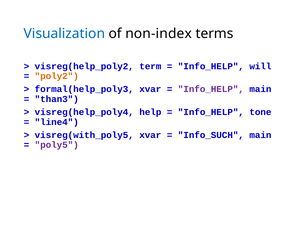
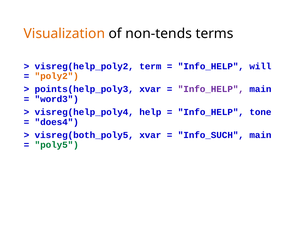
Visualization colour: blue -> orange
non-index: non-index -> non-tends
formal(help_poly3: formal(help_poly3 -> points(help_poly3
than3: than3 -> word3
line4: line4 -> does4
visreg(with_poly5: visreg(with_poly5 -> visreg(both_poly5
poly5 colour: purple -> green
